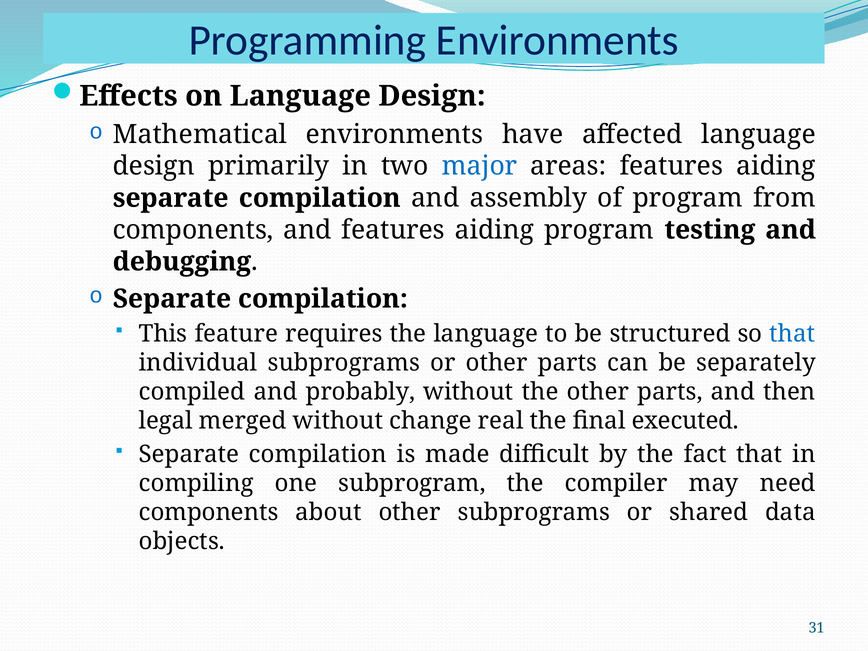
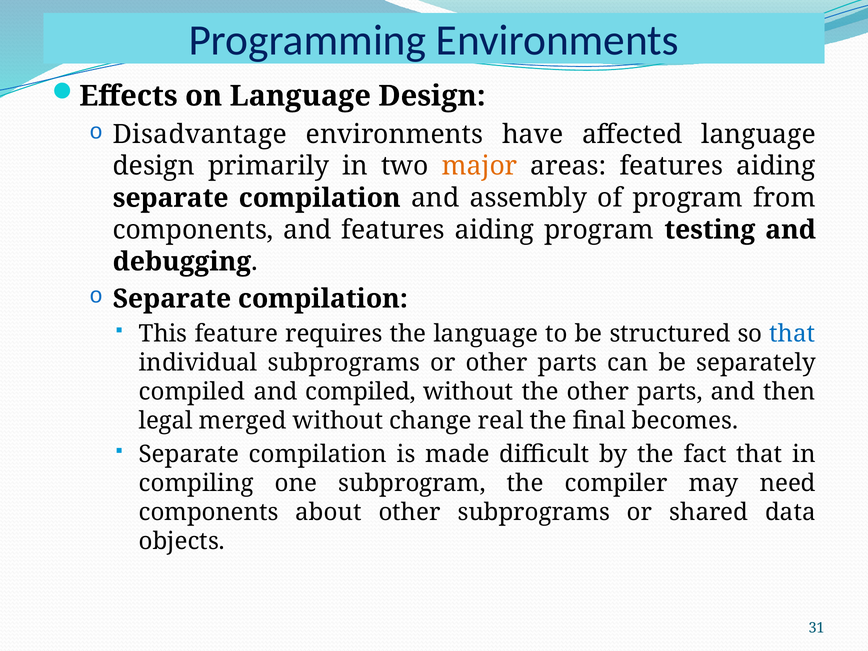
Mathematical: Mathematical -> Disadvantage
major colour: blue -> orange
and probably: probably -> compiled
executed: executed -> becomes
